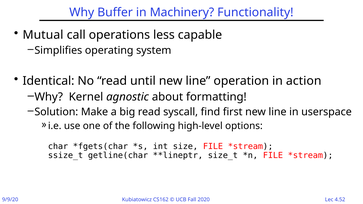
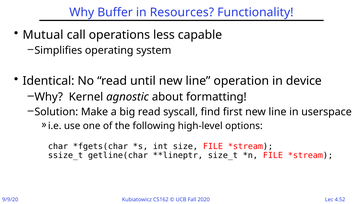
Machinery: Machinery -> Resources
action: action -> device
